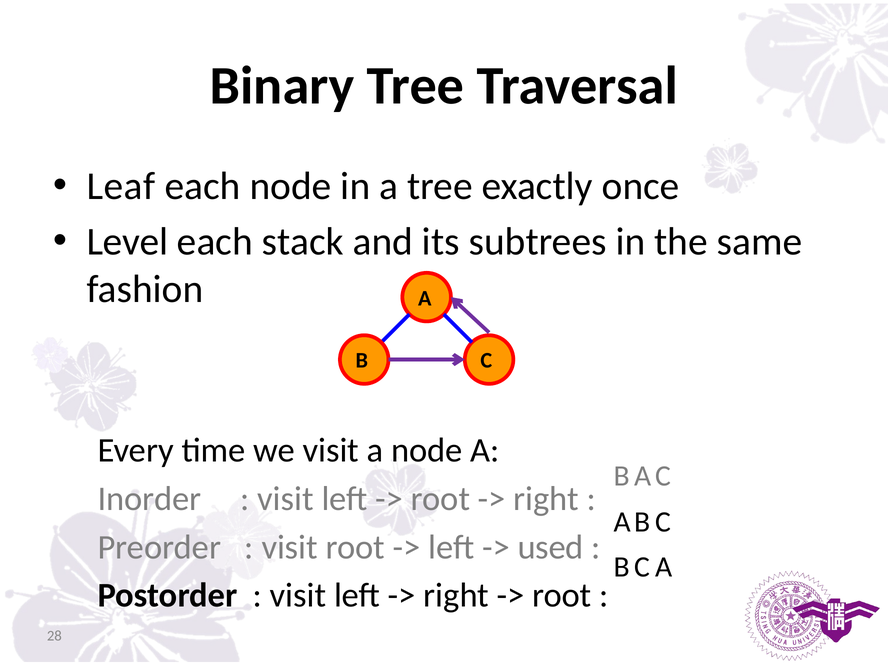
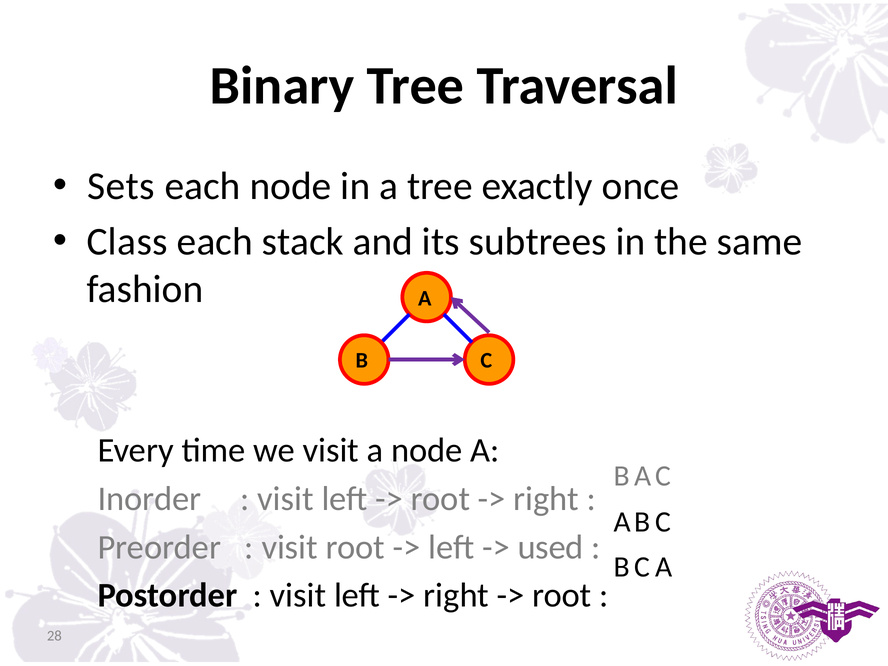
Leaf: Leaf -> Sets
Level: Level -> Class
